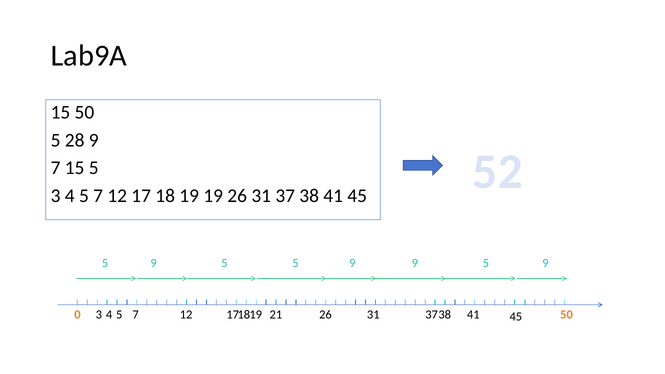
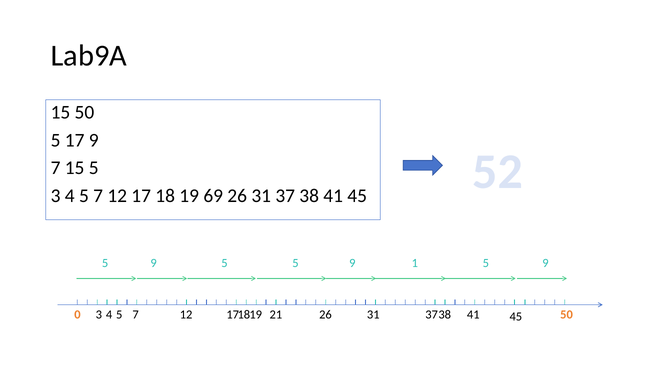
5 28: 28 -> 17
19 19: 19 -> 69
9 9: 9 -> 1
